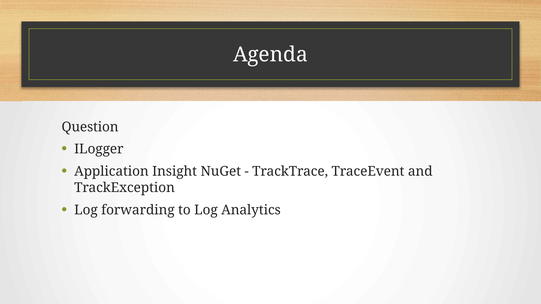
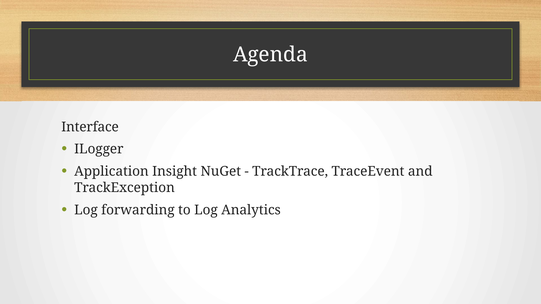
Question: Question -> Interface
